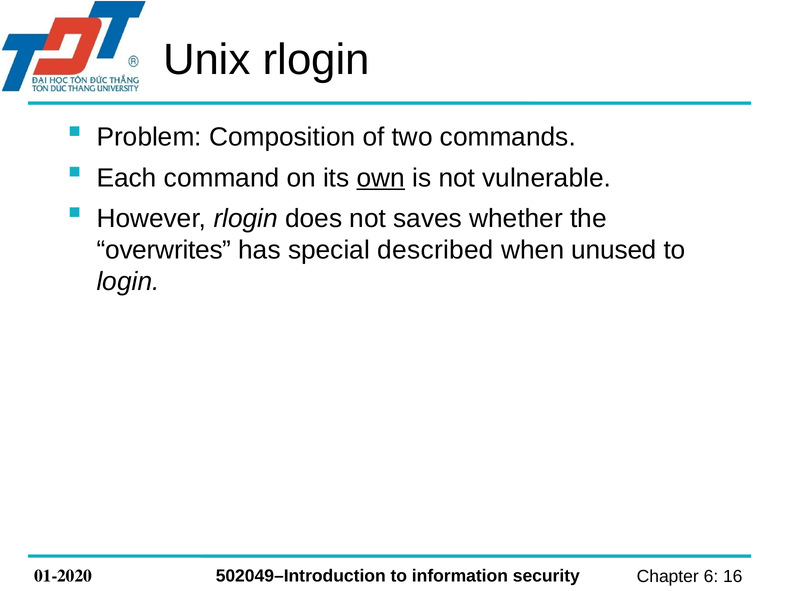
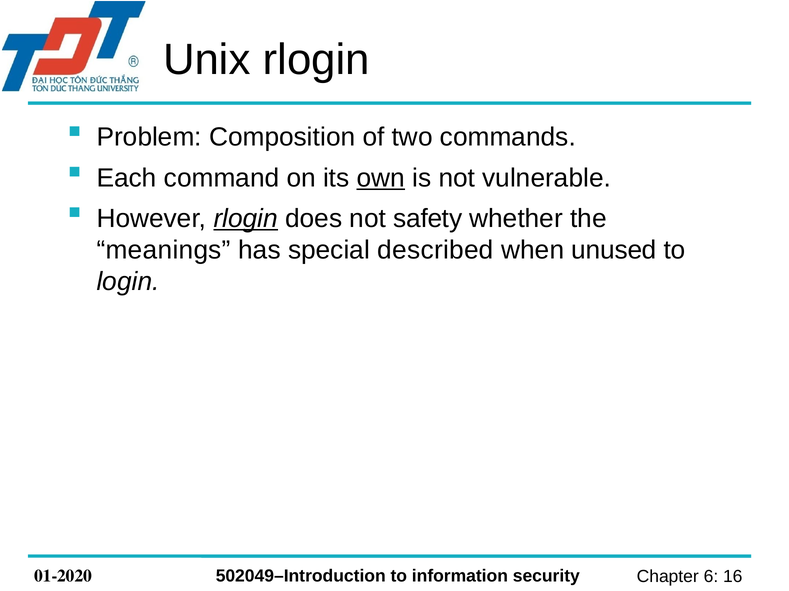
rlogin at (246, 219) underline: none -> present
saves: saves -> safety
overwrites: overwrites -> meanings
